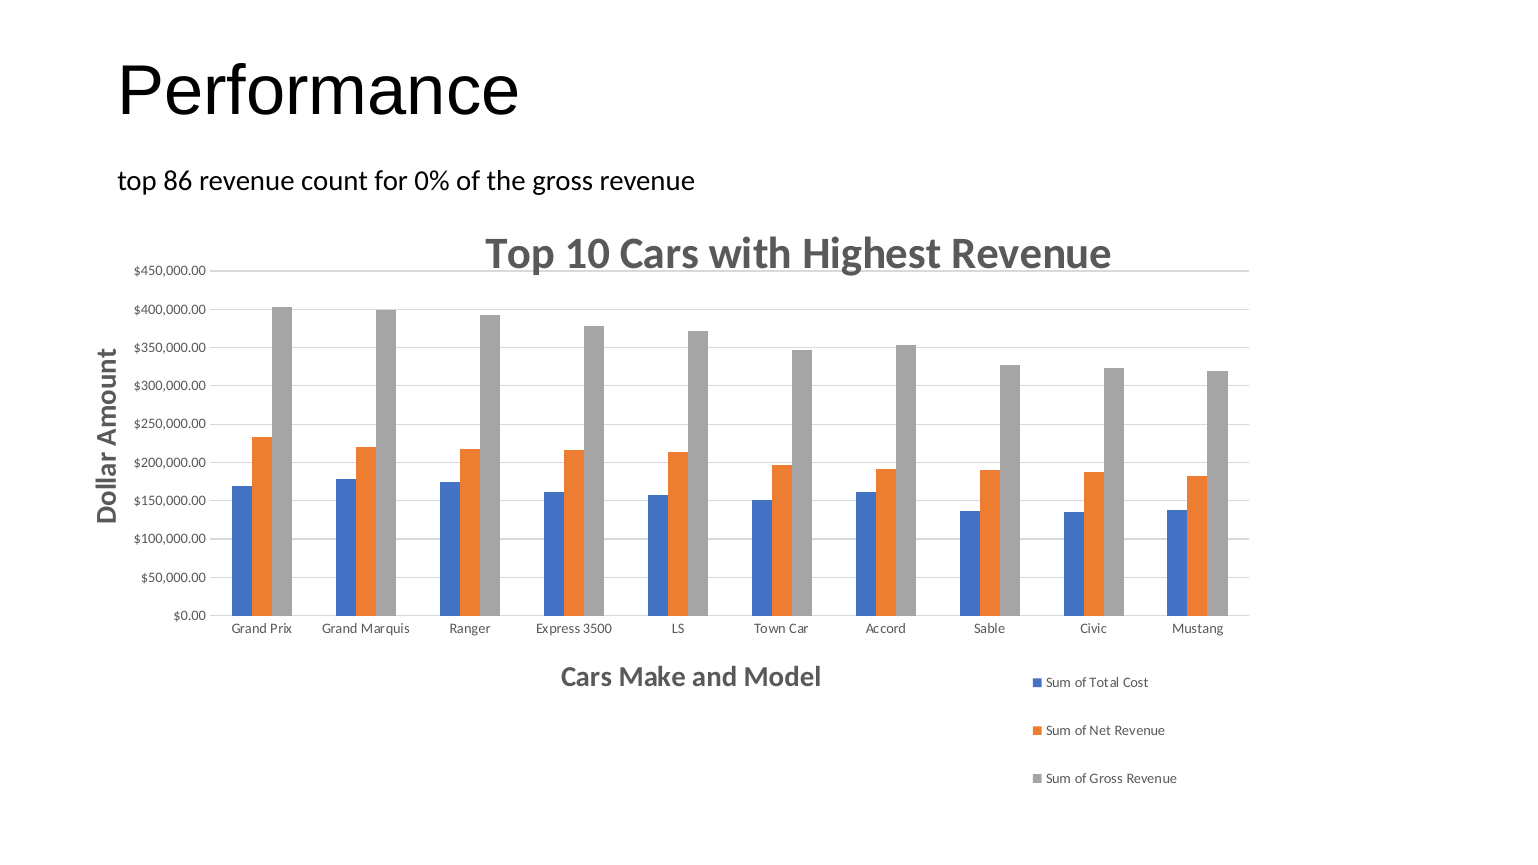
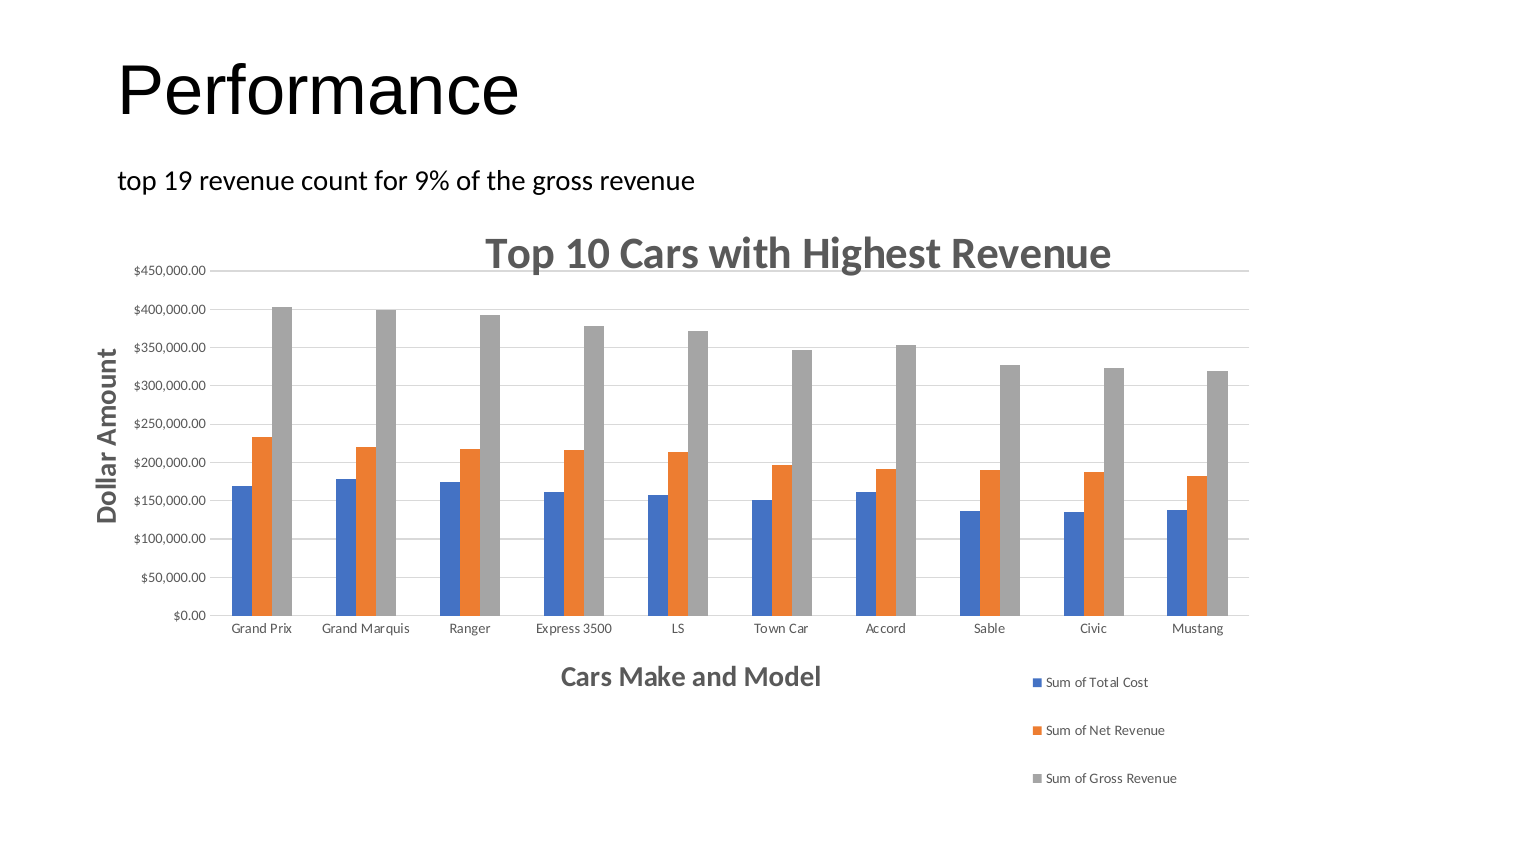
86: 86 -> 19
0%: 0% -> 9%
